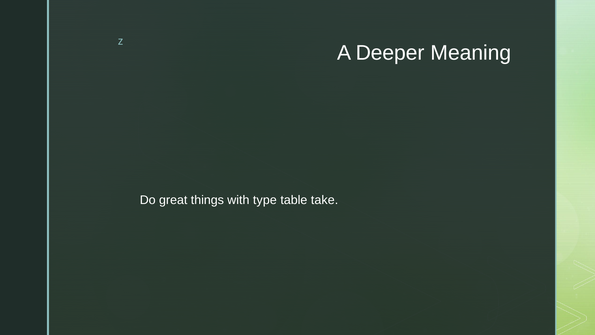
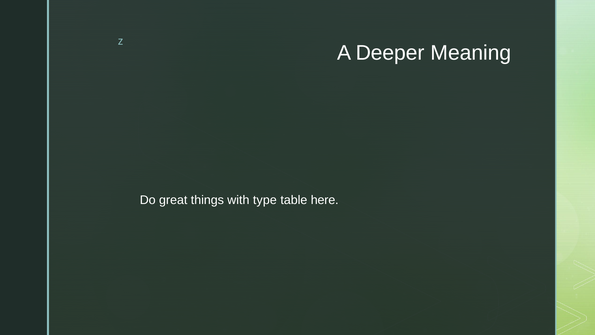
take: take -> here
